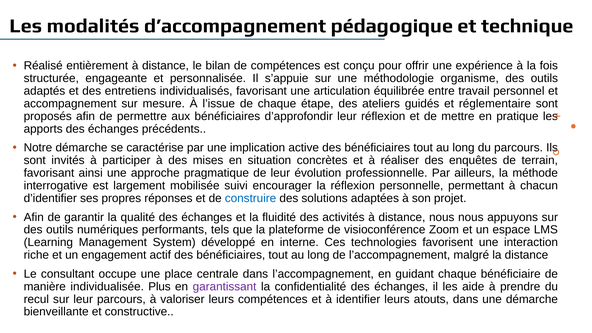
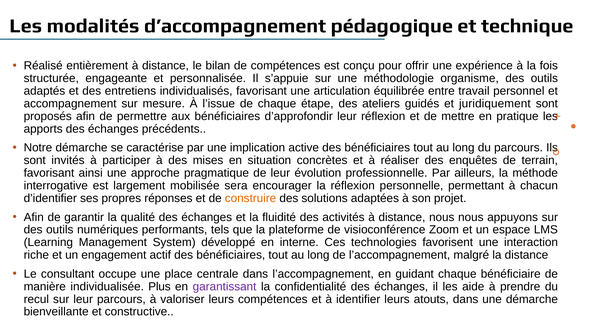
réglementaire: réglementaire -> juridiquement
suivi: suivi -> sera
construire colour: blue -> orange
